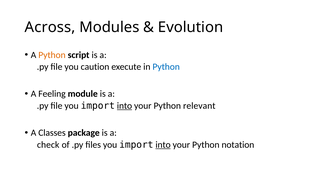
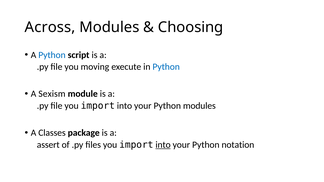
Evolution: Evolution -> Choosing
Python at (52, 55) colour: orange -> blue
caution: caution -> moving
Feeling: Feeling -> Sexism
into at (124, 106) underline: present -> none
Python relevant: relevant -> modules
check: check -> assert
